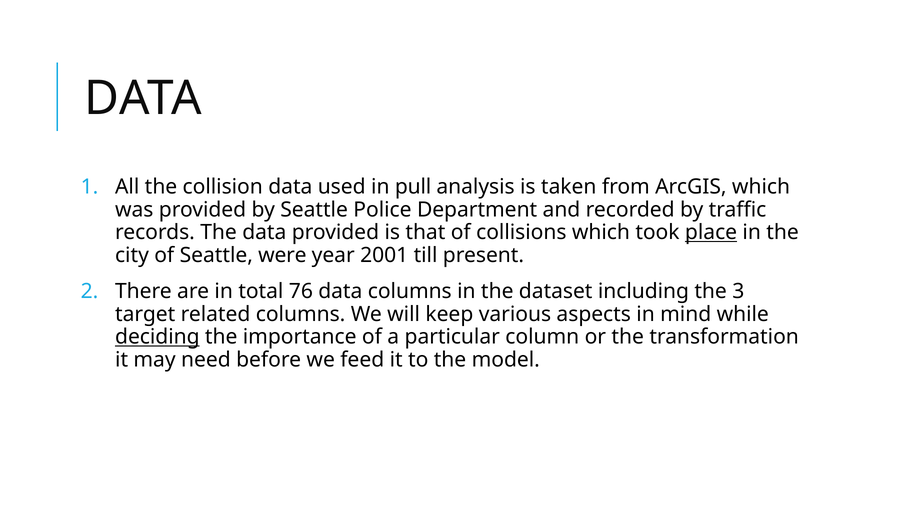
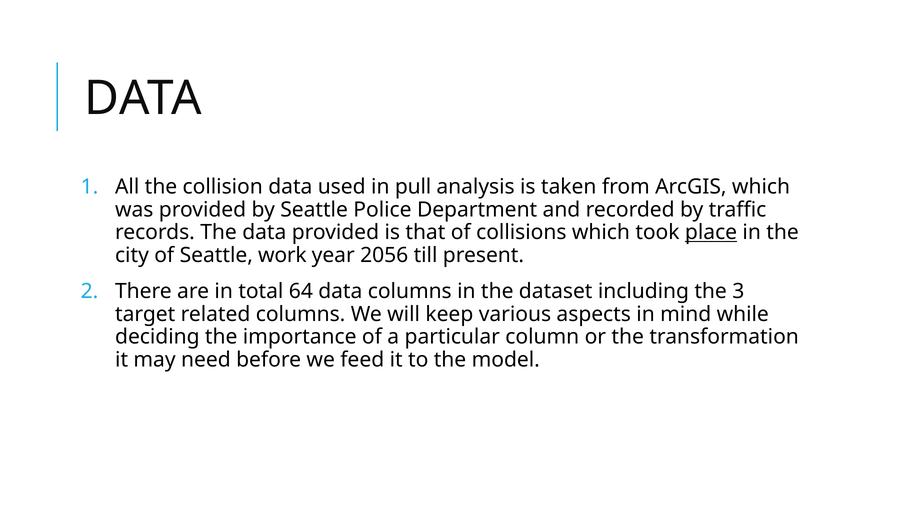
were: were -> work
2001: 2001 -> 2056
76: 76 -> 64
deciding underline: present -> none
